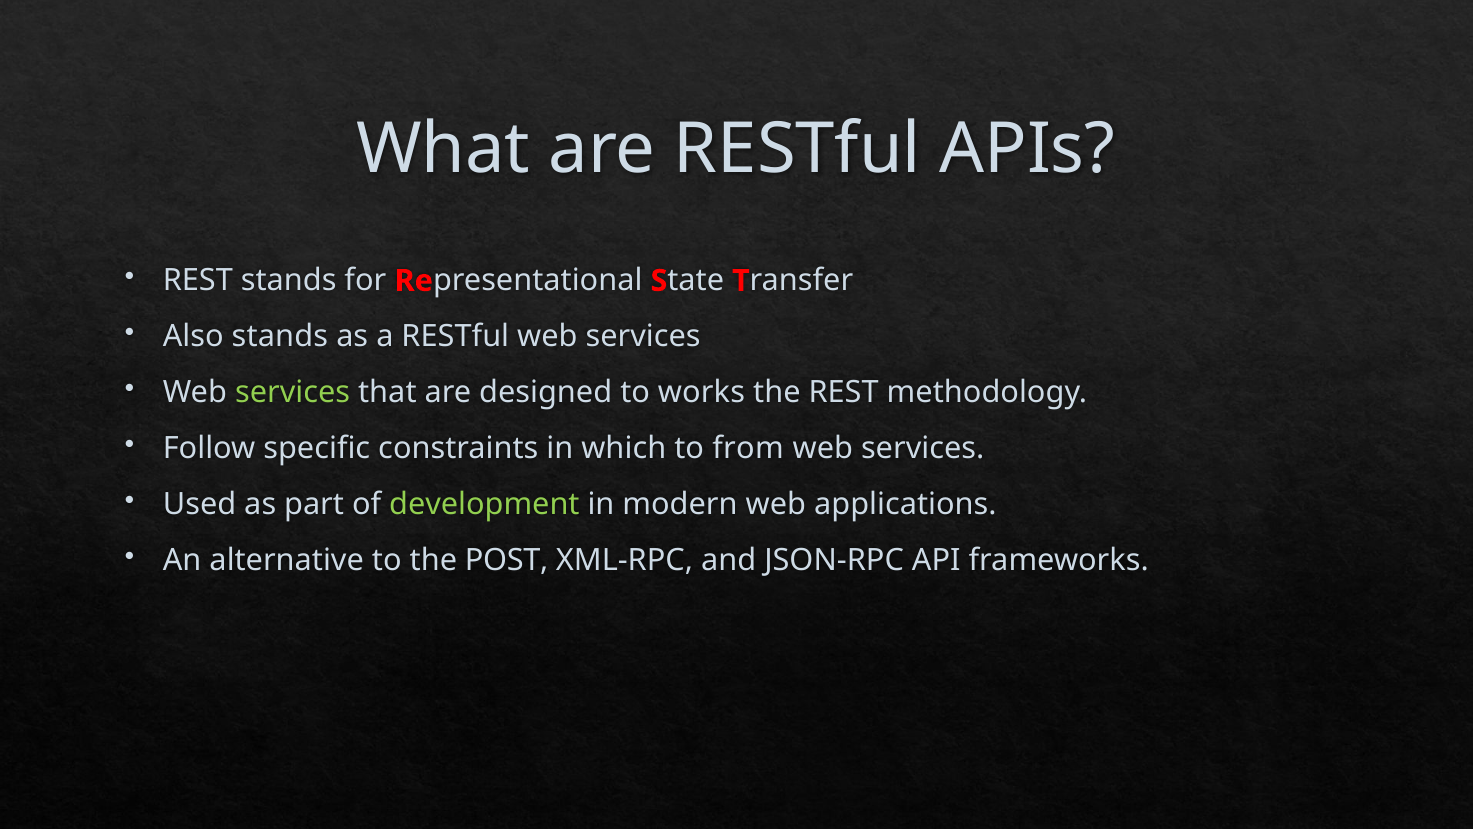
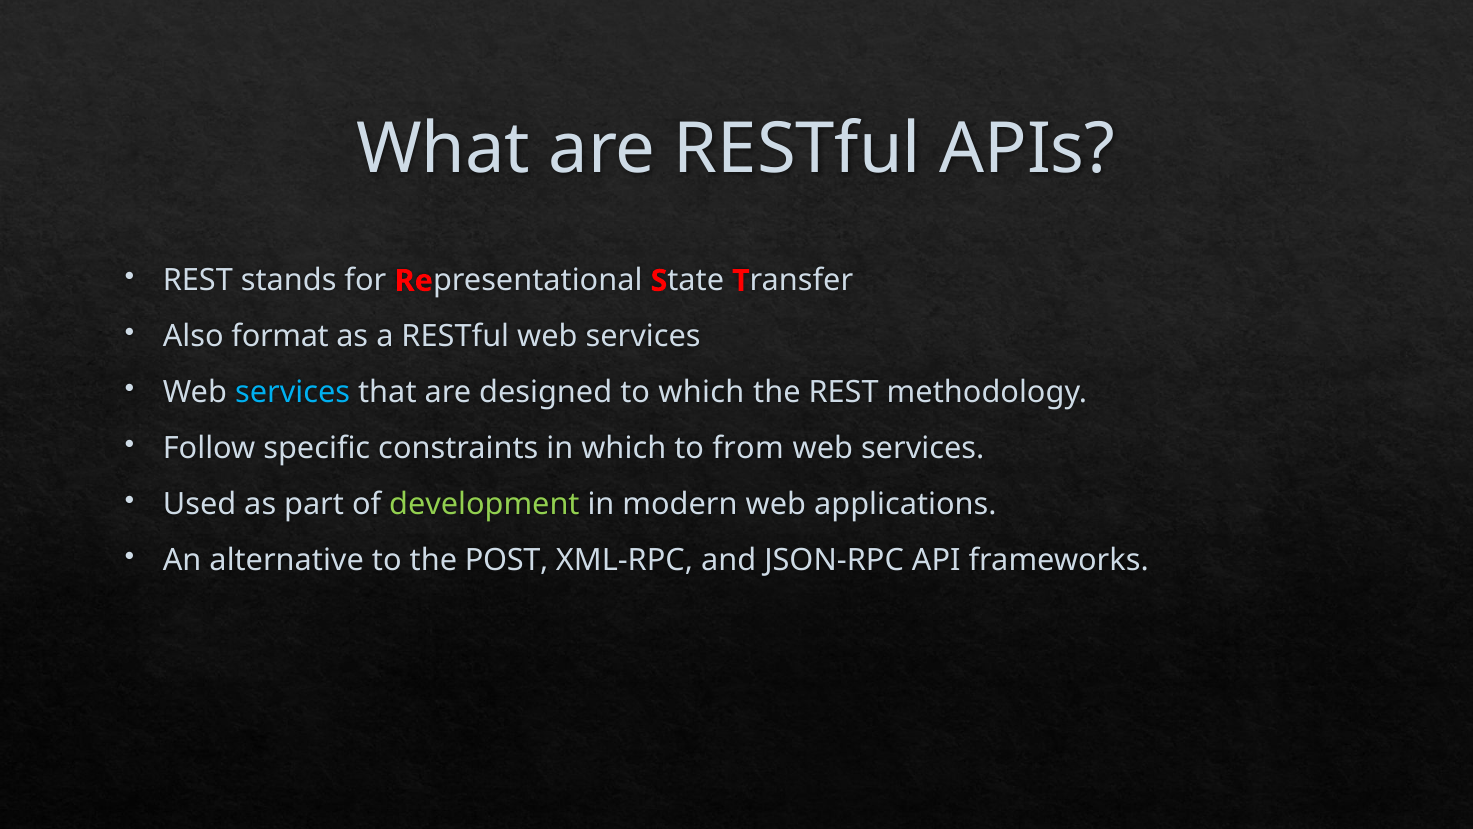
Also stands: stands -> format
services at (293, 392) colour: light green -> light blue
to works: works -> which
